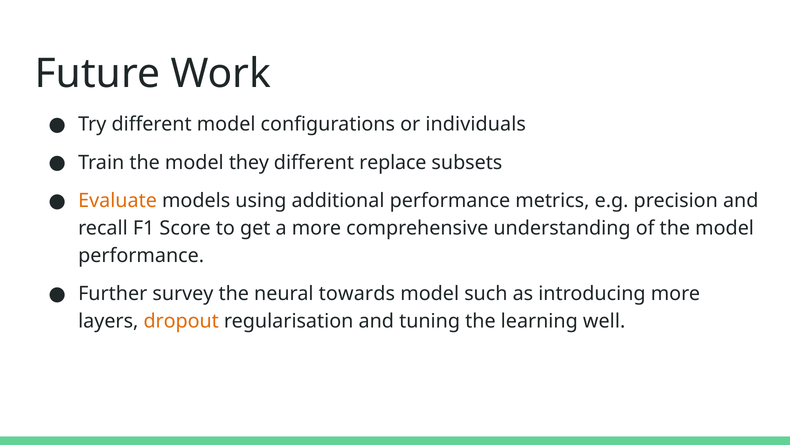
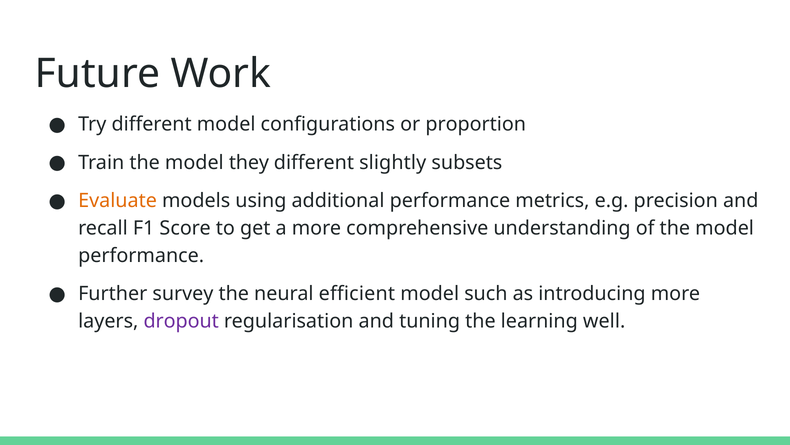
individuals: individuals -> proportion
replace: replace -> slightly
towards: towards -> efficient
dropout colour: orange -> purple
